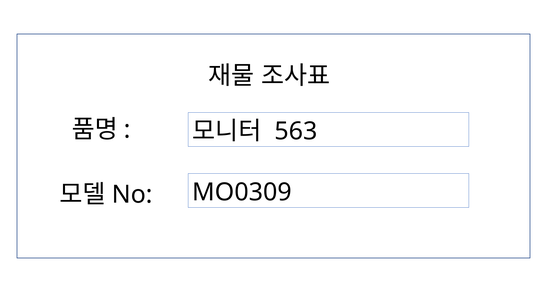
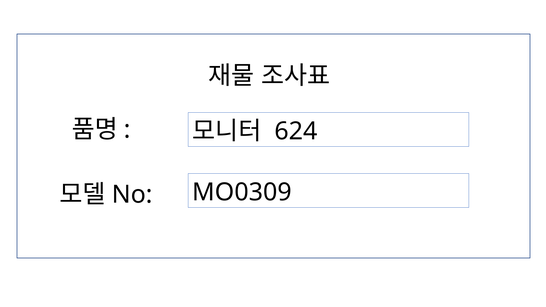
563: 563 -> 624
